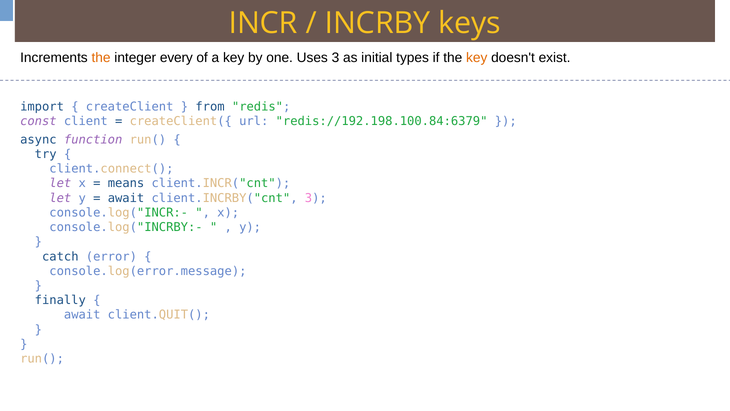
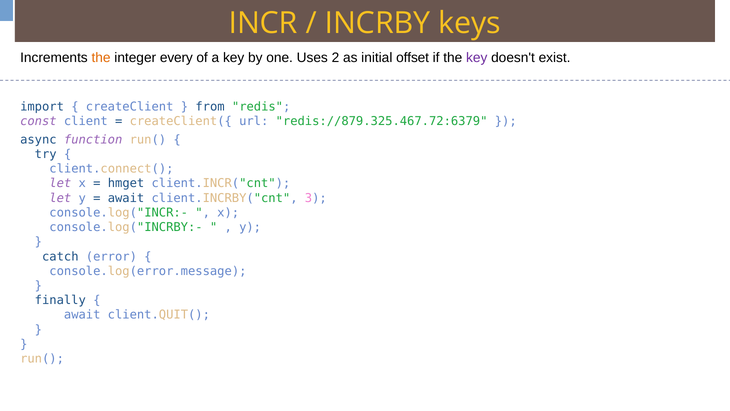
Uses 3: 3 -> 2
types: types -> offset
key at (477, 57) colour: orange -> purple
redis://192.198.100.84:6379: redis://192.198.100.84:6379 -> redis://879.325.467.72:6379
means: means -> hmget
